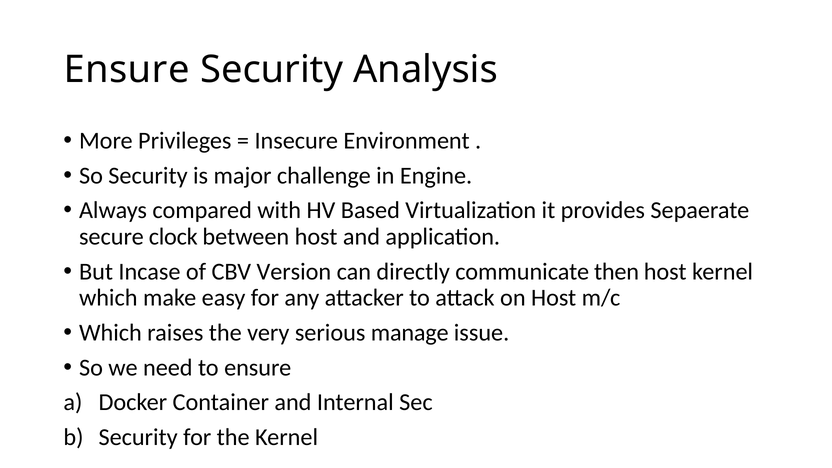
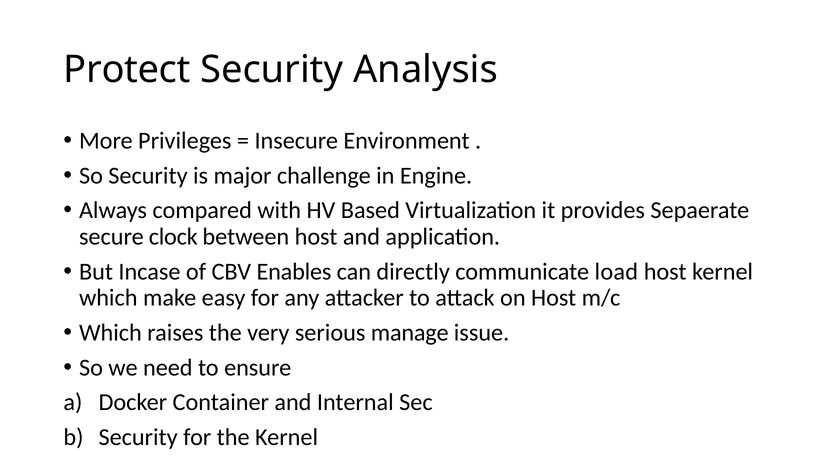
Ensure at (127, 70): Ensure -> Protect
Version: Version -> Enables
then: then -> load
